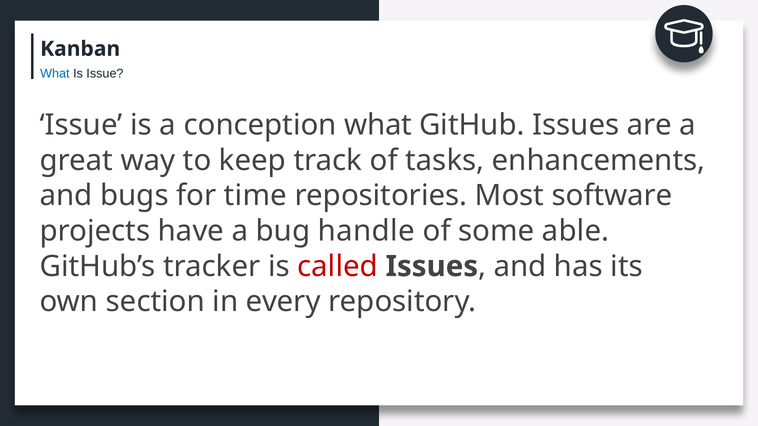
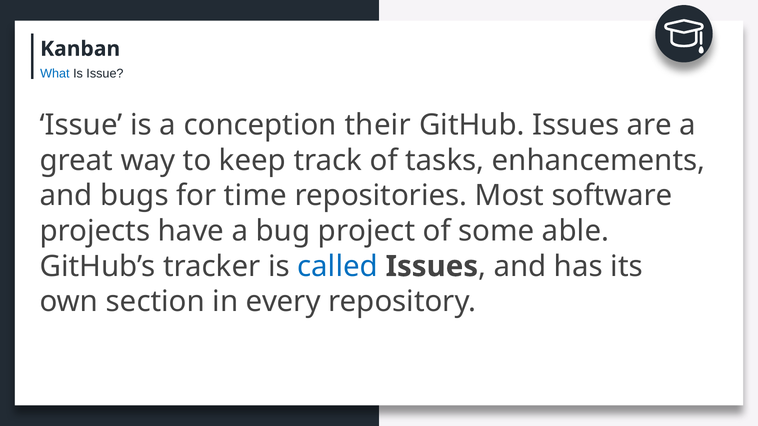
conception what: what -> their
handle: handle -> project
called colour: red -> blue
